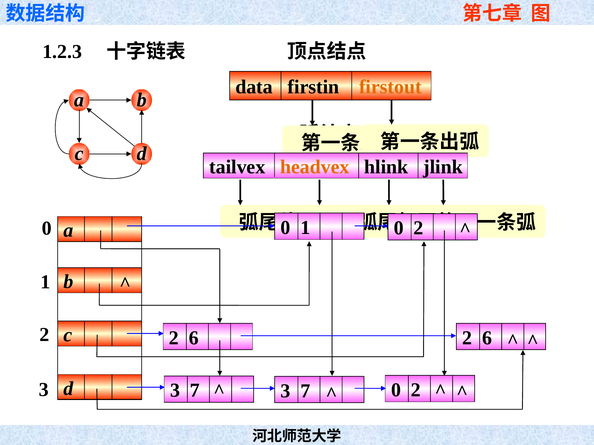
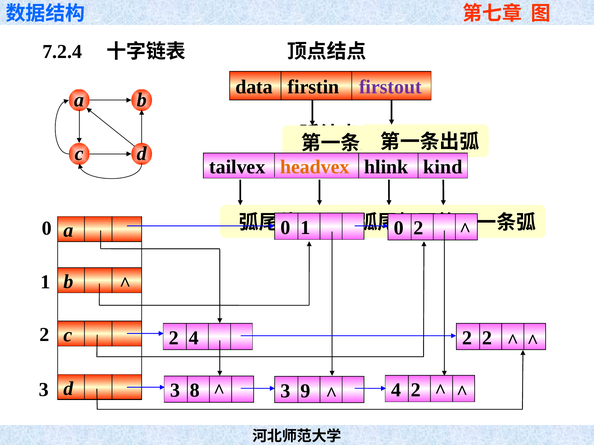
1.2.3: 1.2.3 -> 7.2.4
firstout colour: orange -> purple
jlink: jlink -> kind
6 at (194, 338): 6 -> 4
6 at (487, 338): 6 -> 2
7 at (195, 391): 7 -> 8
7 at (305, 391): 7 -> 9
0 at (396, 390): 0 -> 4
